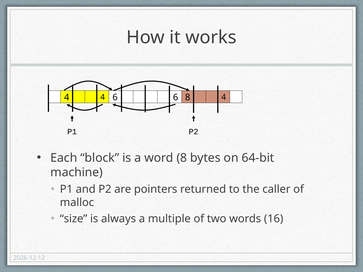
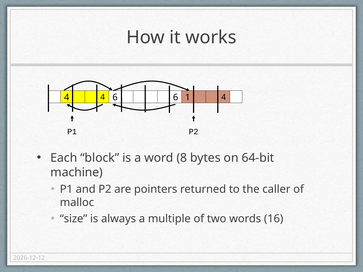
6 8: 8 -> 1
